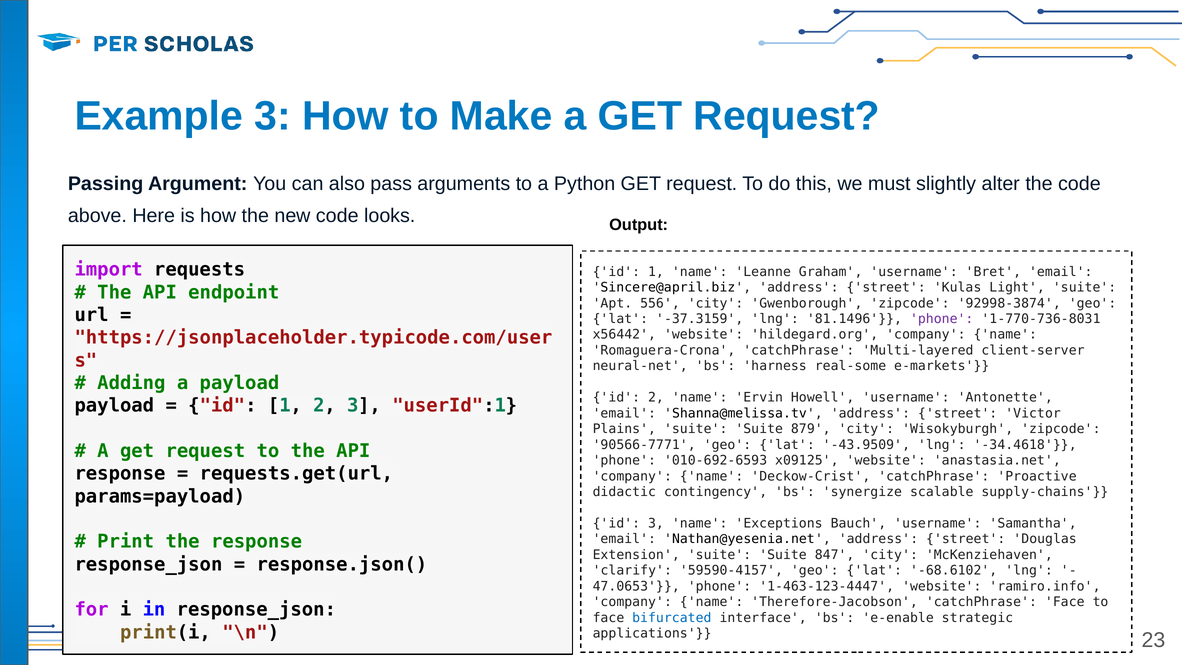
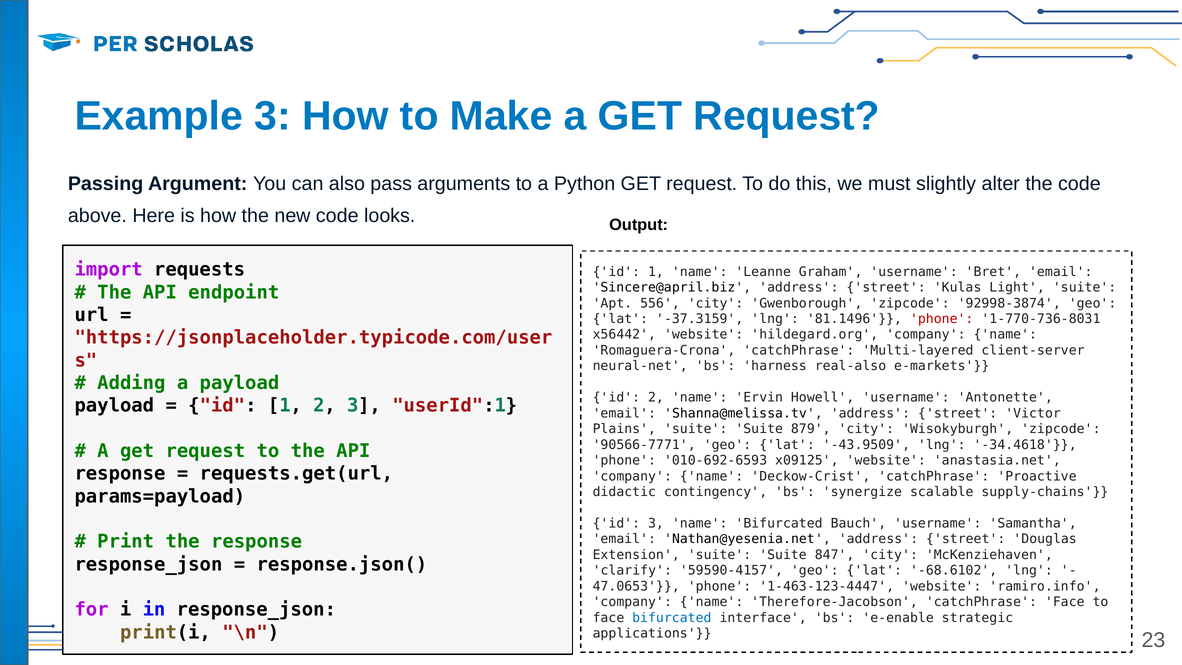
phone at (942, 319) colour: purple -> red
real-some: real-some -> real-also
name Exceptions: Exceptions -> Bifurcated
